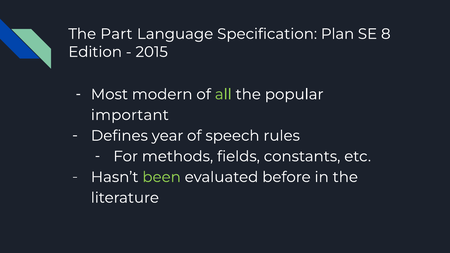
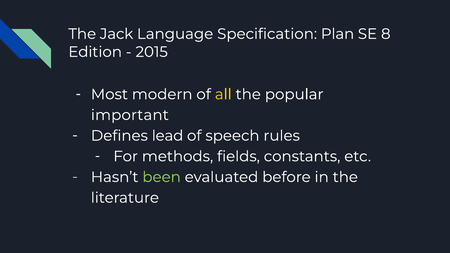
Part: Part -> Jack
all colour: light green -> yellow
year: year -> lead
